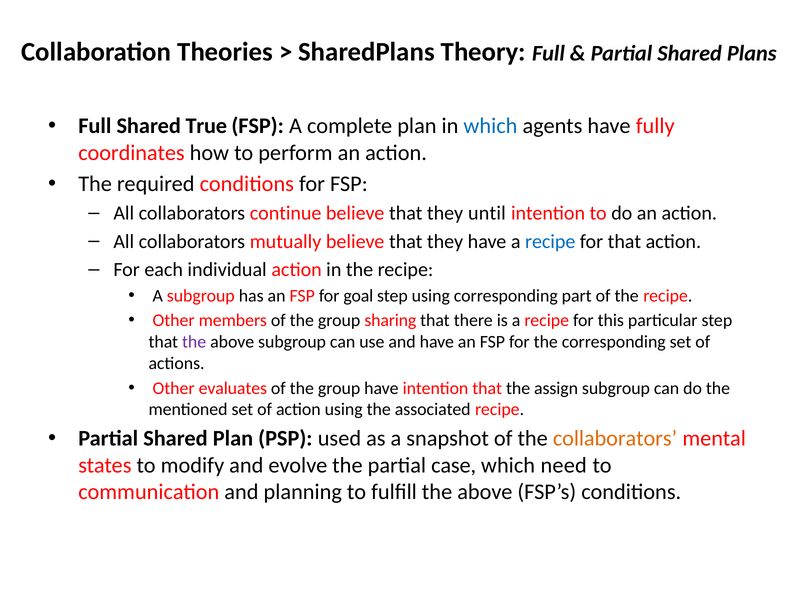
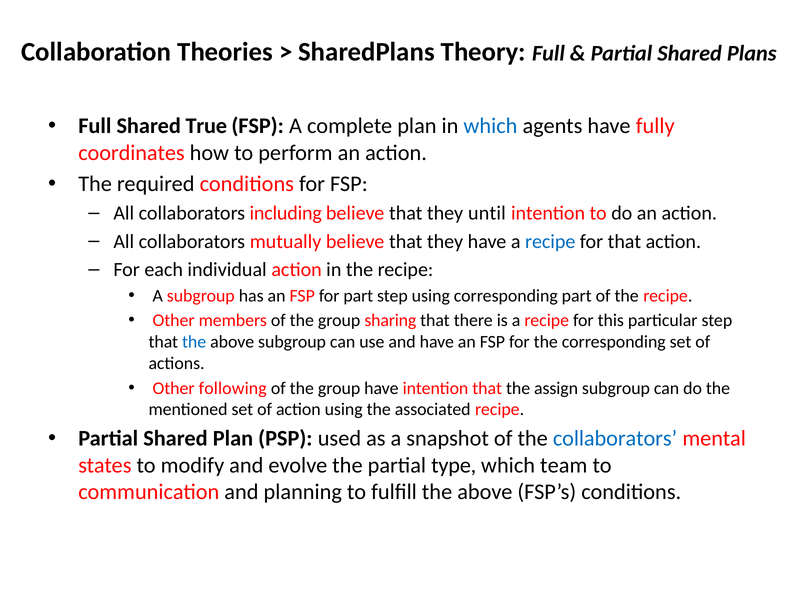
continue: continue -> including
for goal: goal -> part
the at (194, 342) colour: purple -> blue
evaluates: evaluates -> following
collaborators at (615, 439) colour: orange -> blue
case: case -> type
need: need -> team
